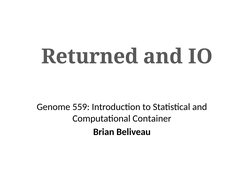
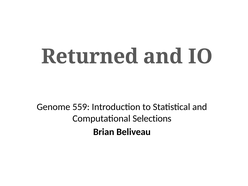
Container: Container -> Selections
